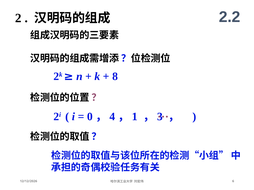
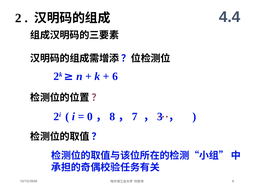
2.2: 2.2 -> 4.4
8 at (115, 77): 8 -> 6
4: 4 -> 8
1: 1 -> 7
